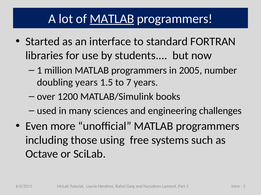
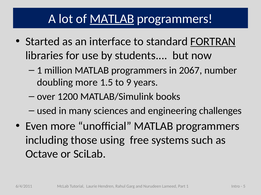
FORTRAN underline: none -> present
2005: 2005 -> 2067
doubling years: years -> more
7: 7 -> 9
